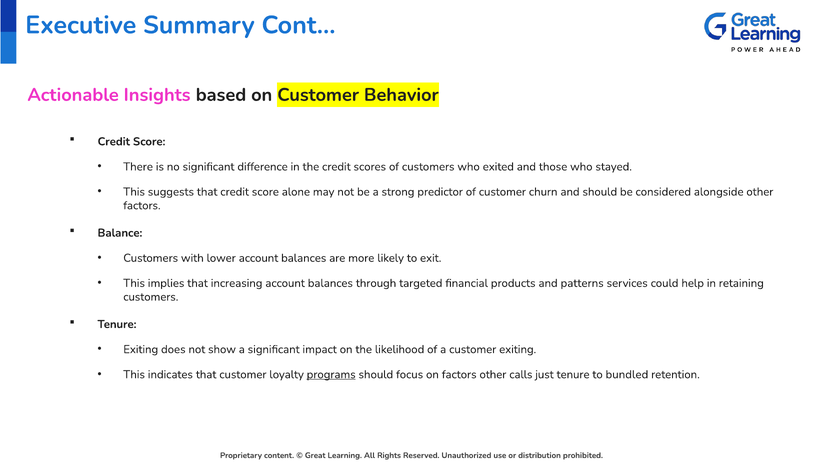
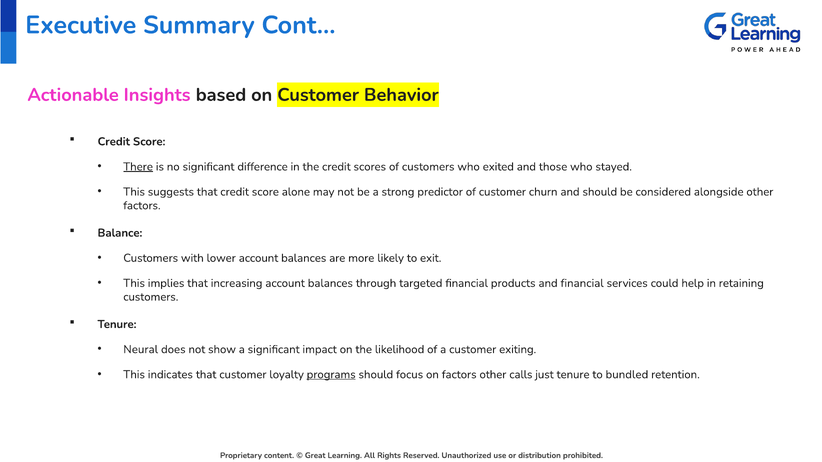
There underline: none -> present
and patterns: patterns -> financial
Exiting at (141, 350): Exiting -> Neural
